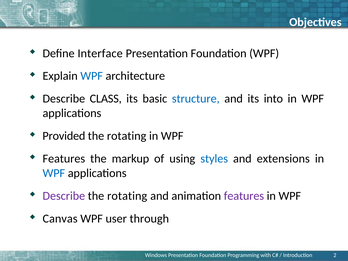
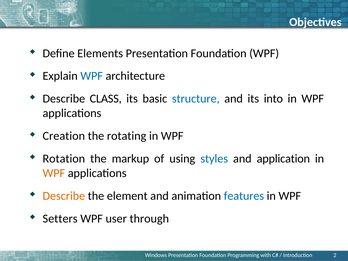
Interface: Interface -> Elements
Provided: Provided -> Creation
Features at (64, 159): Features -> Rotation
extensions: extensions -> application
WPF at (54, 173) colour: blue -> orange
Describe at (64, 196) colour: purple -> orange
rotating at (127, 196): rotating -> element
features at (244, 196) colour: purple -> blue
Canvas: Canvas -> Setters
